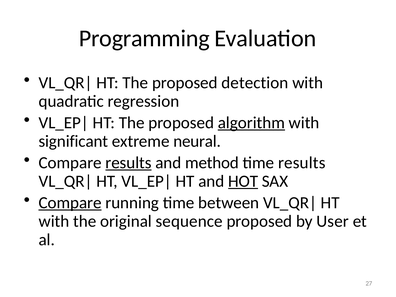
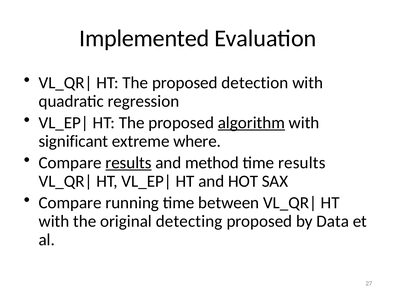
Programming: Programming -> Implemented
neural: neural -> where
HOT underline: present -> none
Compare at (70, 203) underline: present -> none
sequence: sequence -> detecting
User: User -> Data
